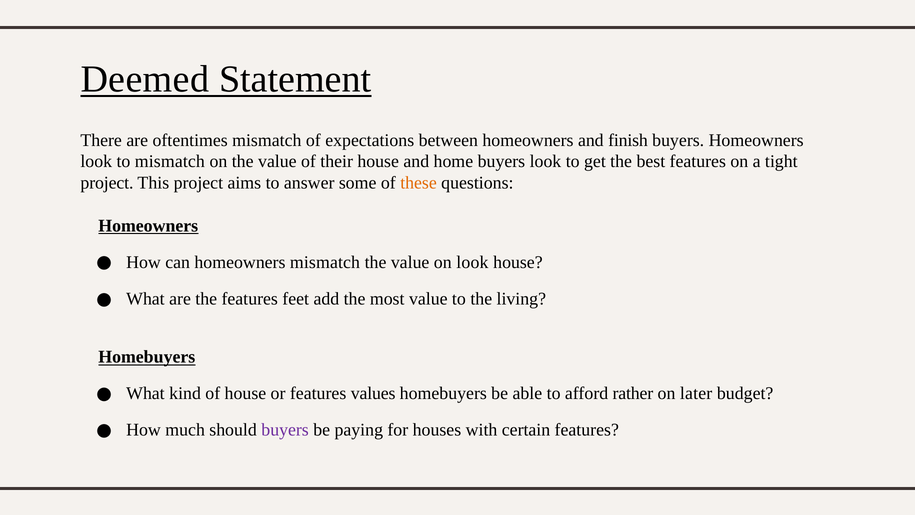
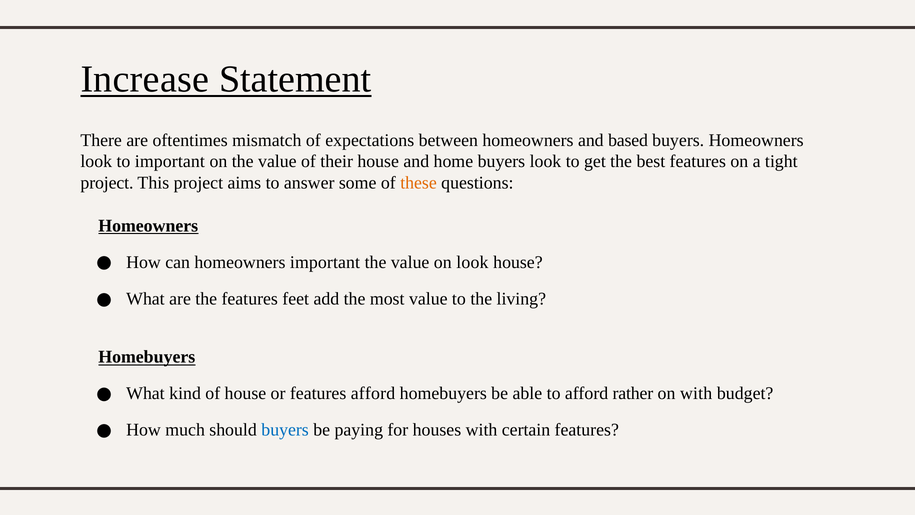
Deemed: Deemed -> Increase
finish: finish -> based
to mismatch: mismatch -> important
homeowners mismatch: mismatch -> important
features values: values -> afford
on later: later -> with
buyers at (285, 430) colour: purple -> blue
